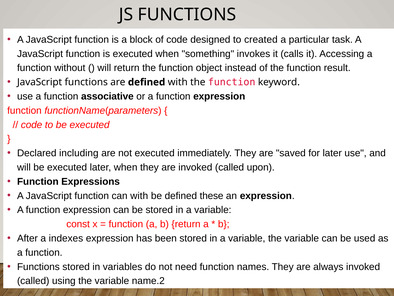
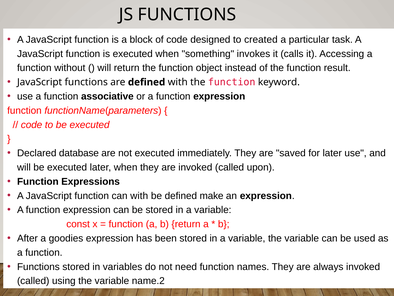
including: including -> database
these: these -> make
indexes: indexes -> goodies
